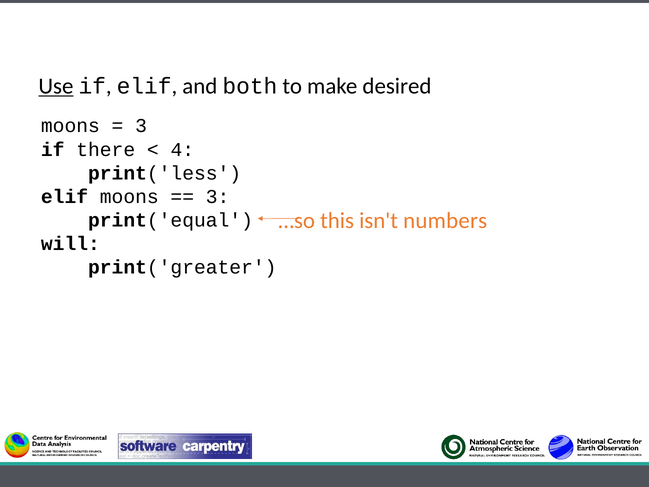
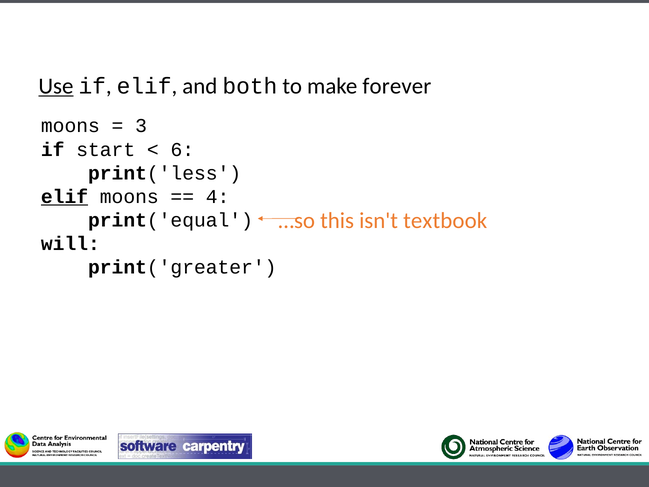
desired: desired -> forever
there: there -> start
4: 4 -> 6
elif at (65, 197) underline: none -> present
3 at (218, 197): 3 -> 4
numbers: numbers -> textbook
